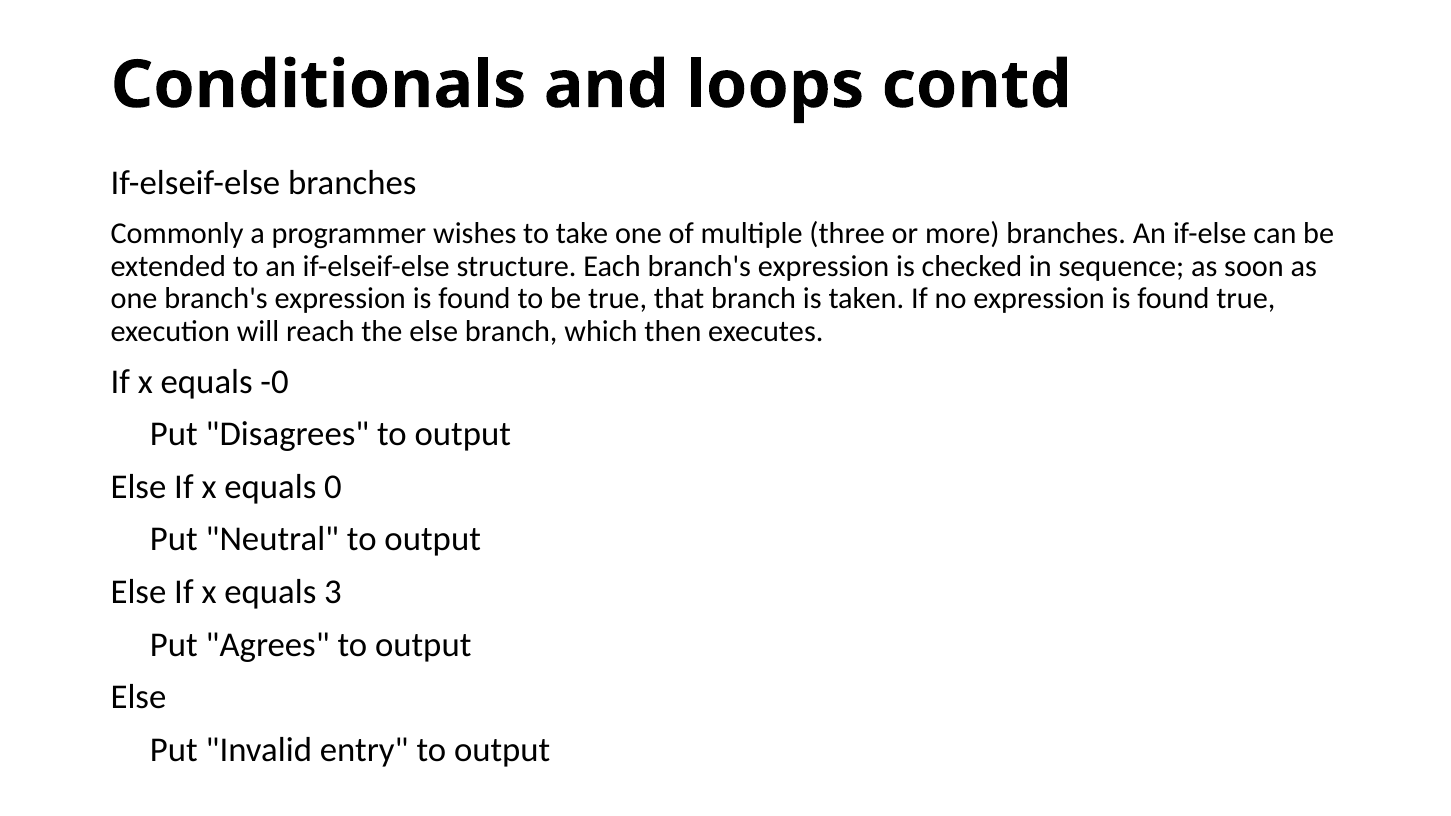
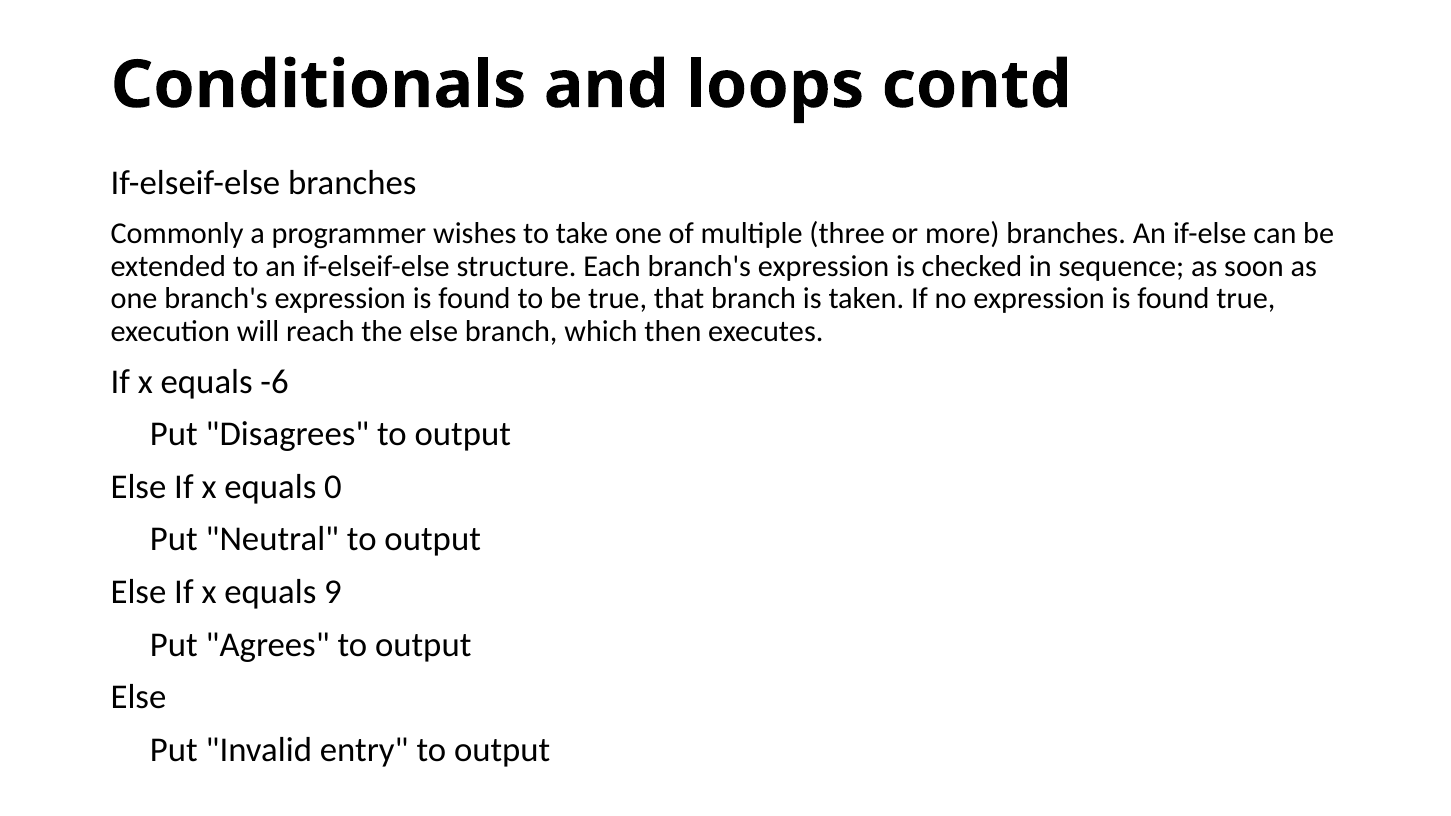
-0: -0 -> -6
3: 3 -> 9
